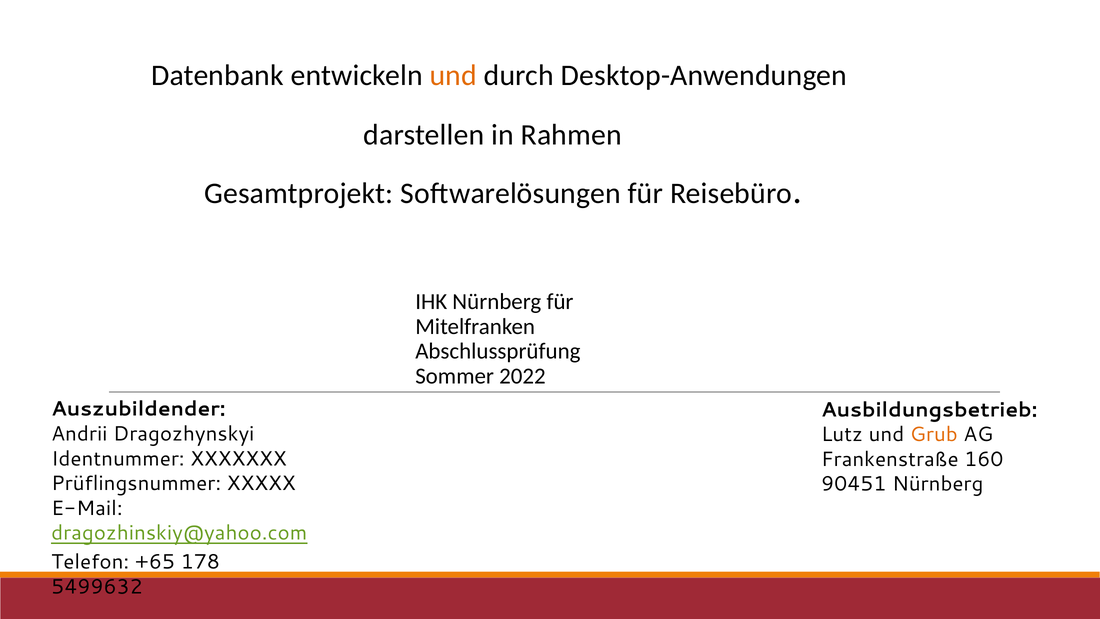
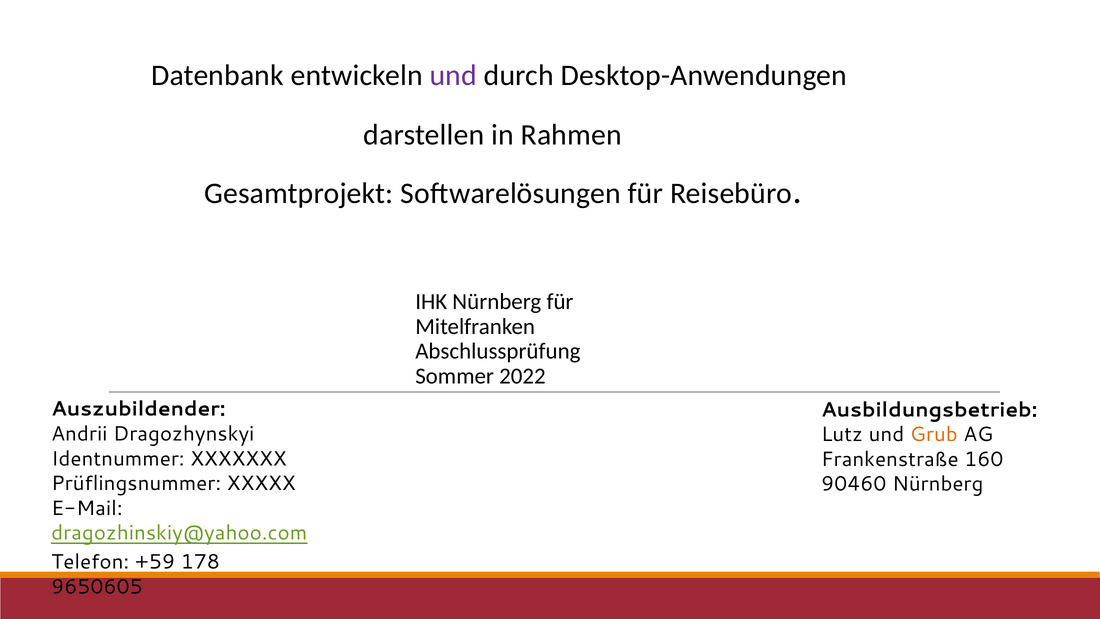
und at (453, 75) colour: orange -> purple
90451: 90451 -> 90460
+65: +65 -> +59
5499632: 5499632 -> 9650605
